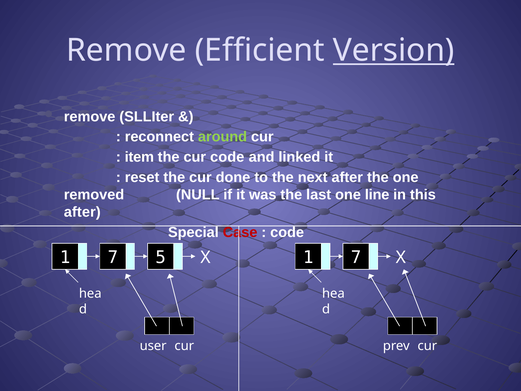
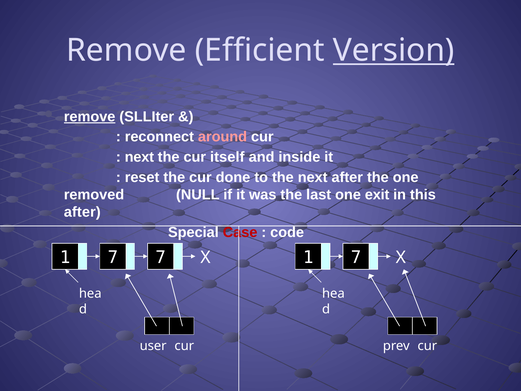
remove at (90, 117) underline: none -> present
around colour: light green -> pink
item at (139, 157): item -> next
cur code: code -> itself
linked: linked -> inside
line: line -> exit
7 5: 5 -> 7
